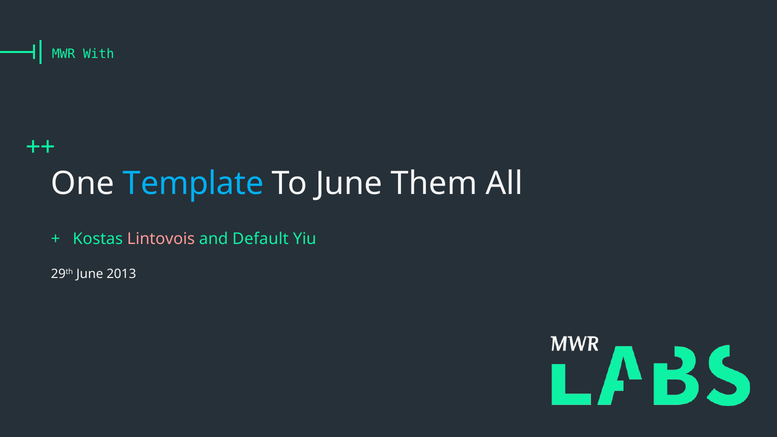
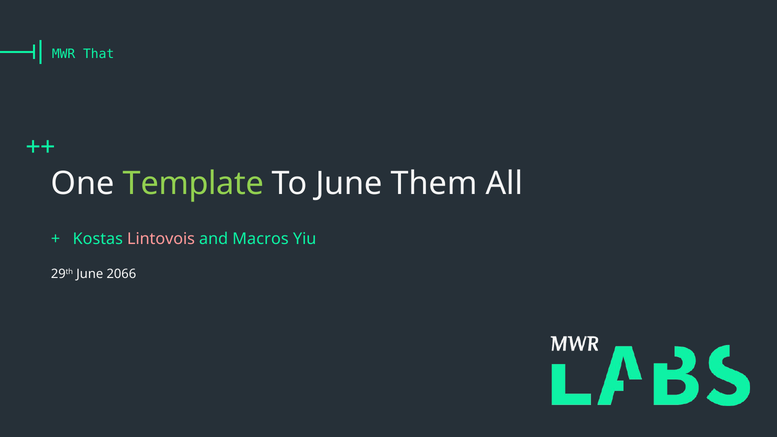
With: With -> That
Template colour: light blue -> light green
Default: Default -> Macros
2013: 2013 -> 2066
